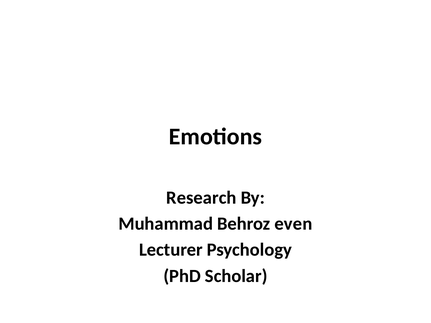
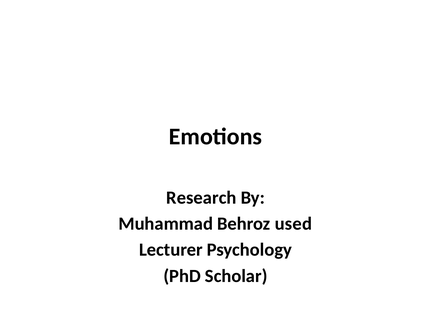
even: even -> used
